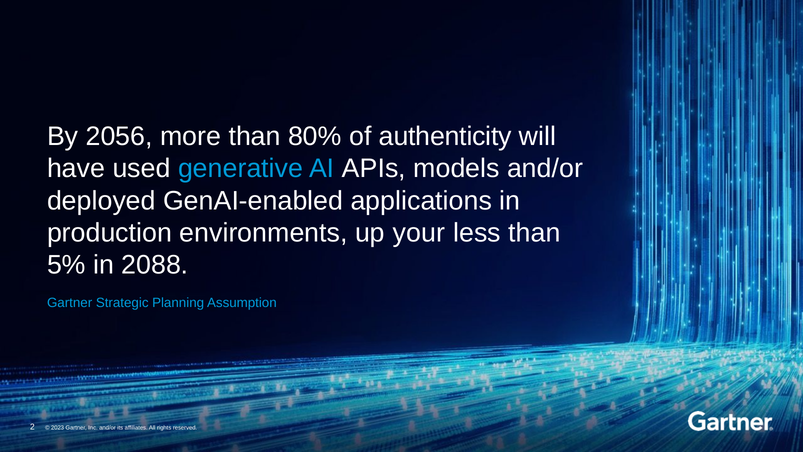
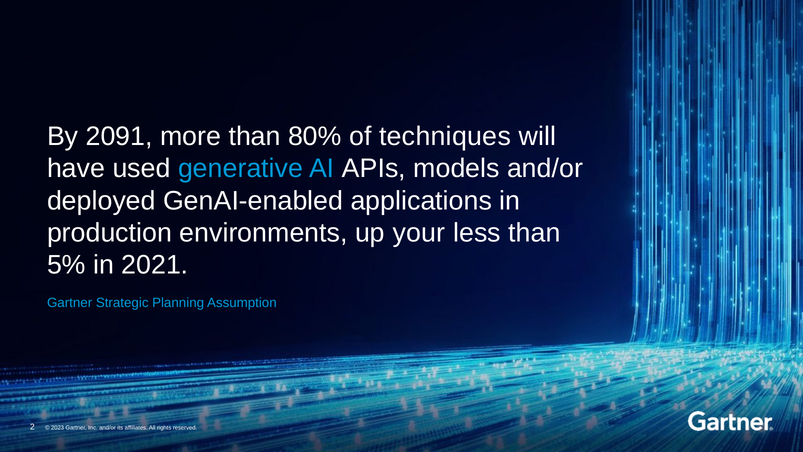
2056: 2056 -> 2091
authenticity: authenticity -> techniques
2088: 2088 -> 2021
